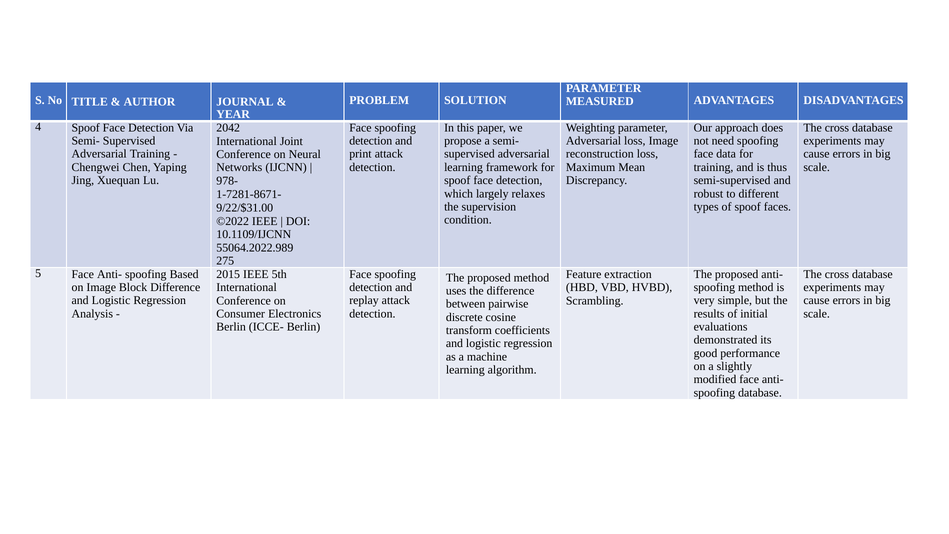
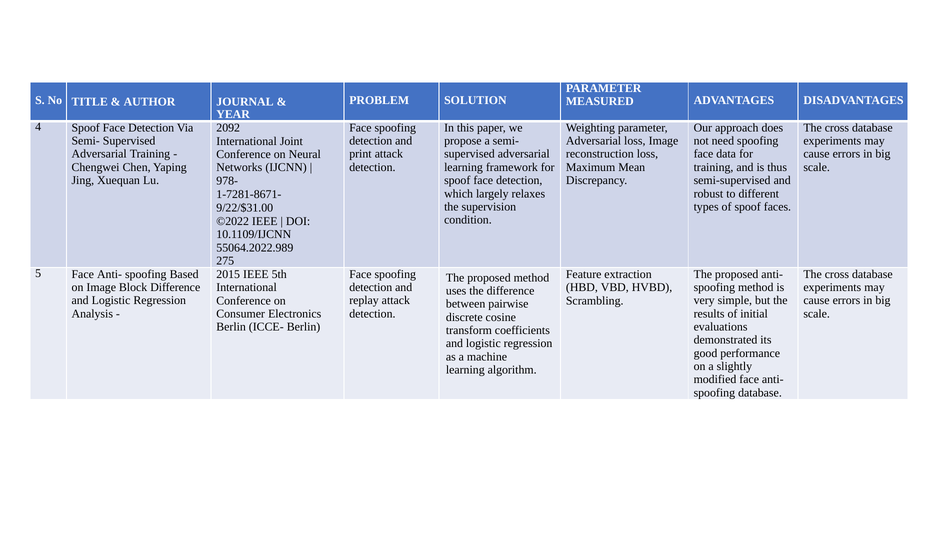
2042: 2042 -> 2092
